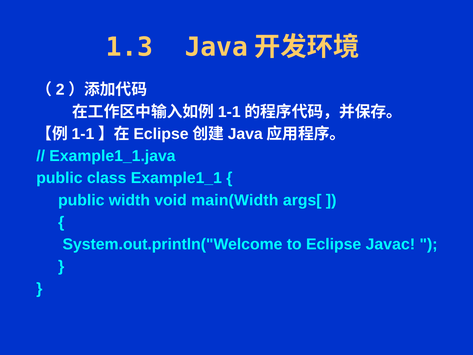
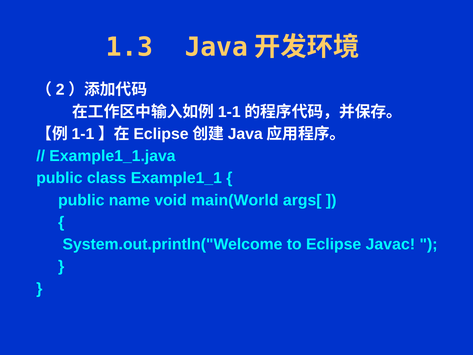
width: width -> name
main(Width: main(Width -> main(World
